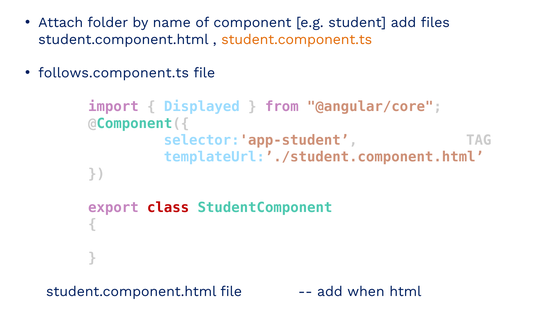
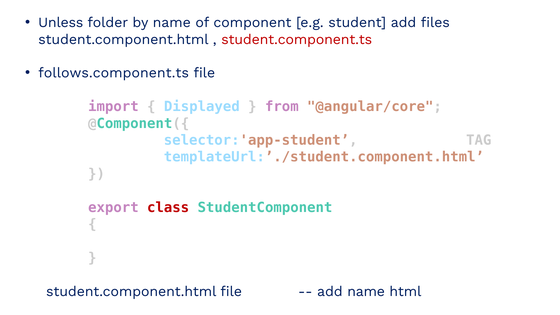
Attach: Attach -> Unless
student.component.ts colour: orange -> red
add when: when -> name
